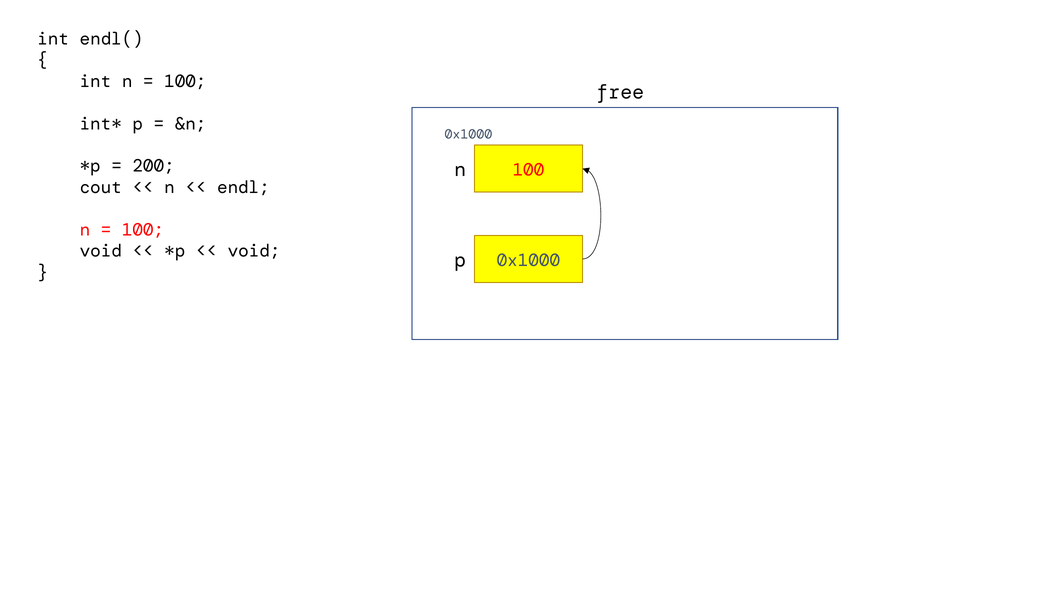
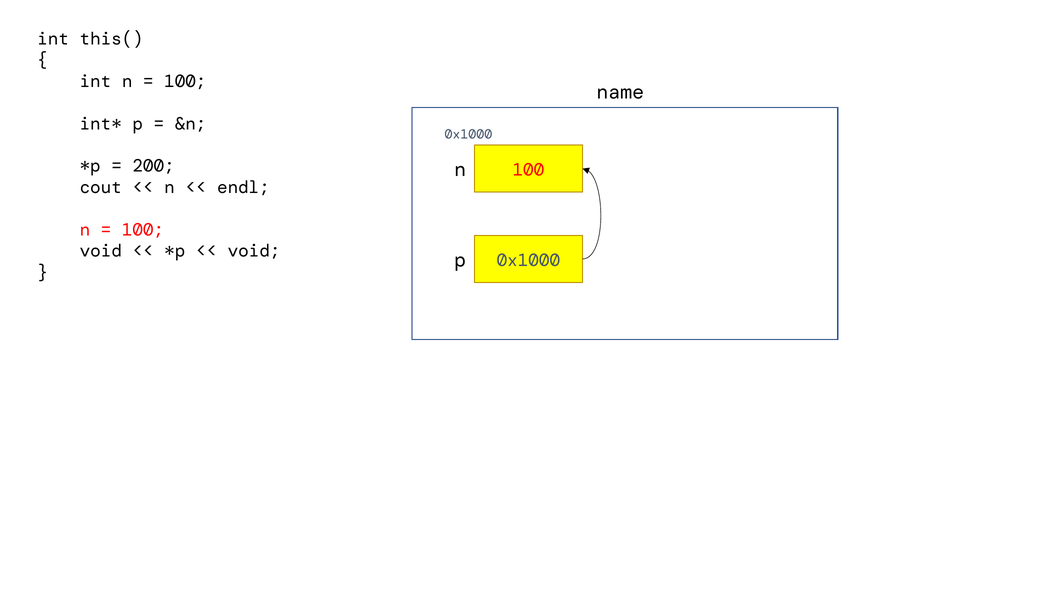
endl(: endl( -> this(
free: free -> name
